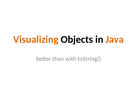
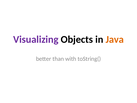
Visualizing colour: orange -> purple
